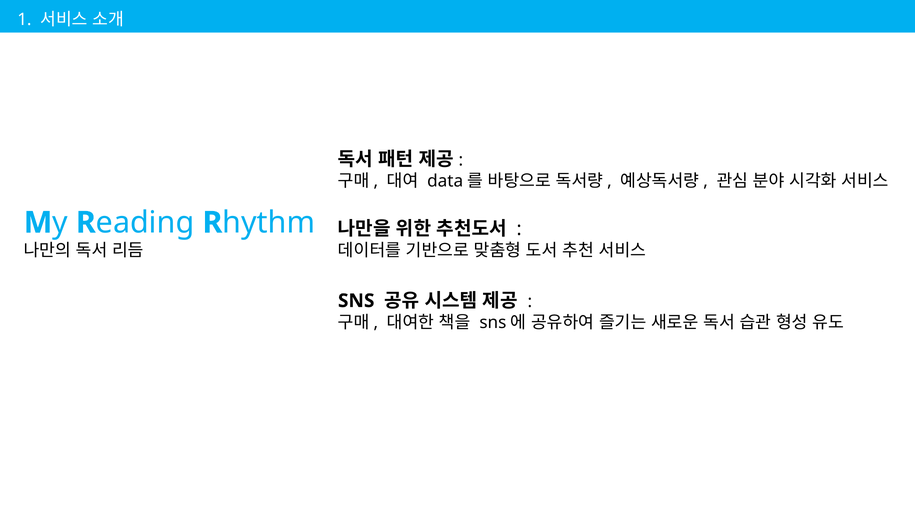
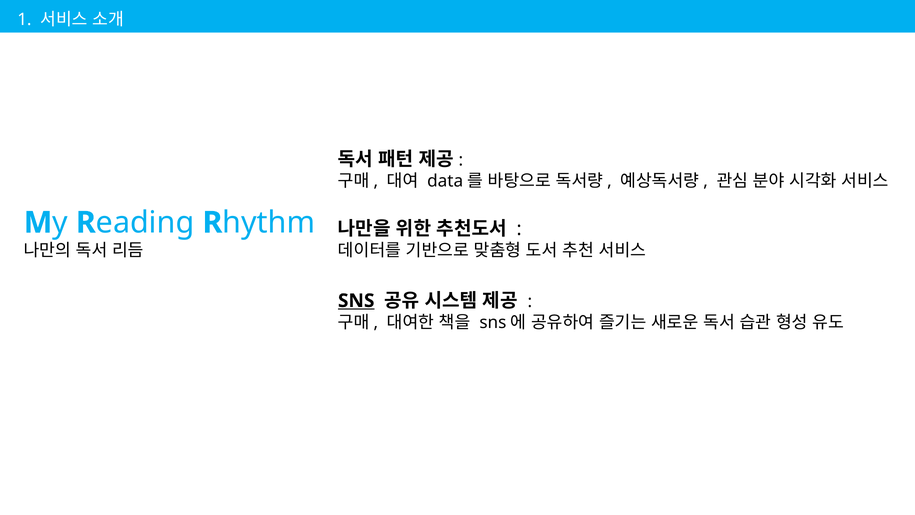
SNS underline: none -> present
